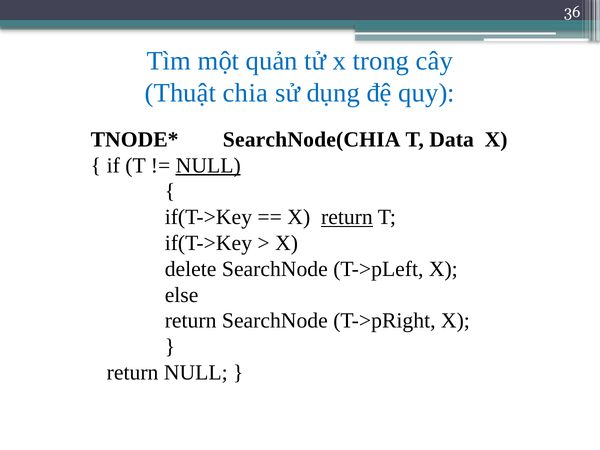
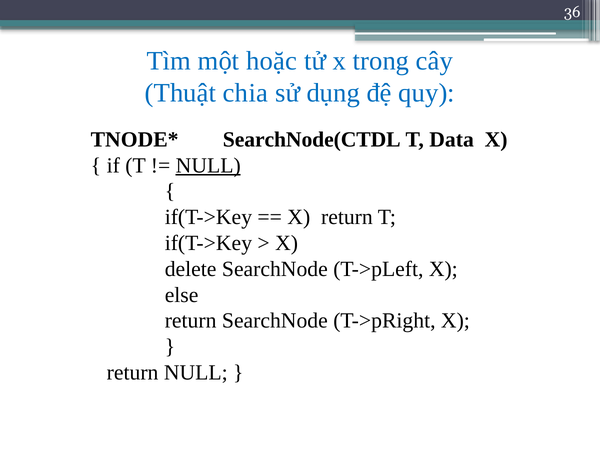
quản: quản -> hoặc
SearchNode(CHIA: SearchNode(CHIA -> SearchNode(CTDL
return at (347, 217) underline: present -> none
